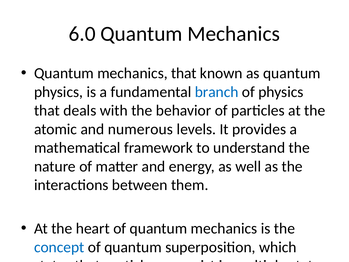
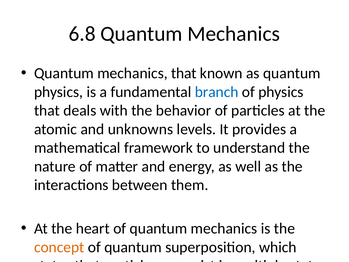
6.0: 6.0 -> 6.8
and numerous: numerous -> unknowns
concept at (59, 247) colour: blue -> orange
